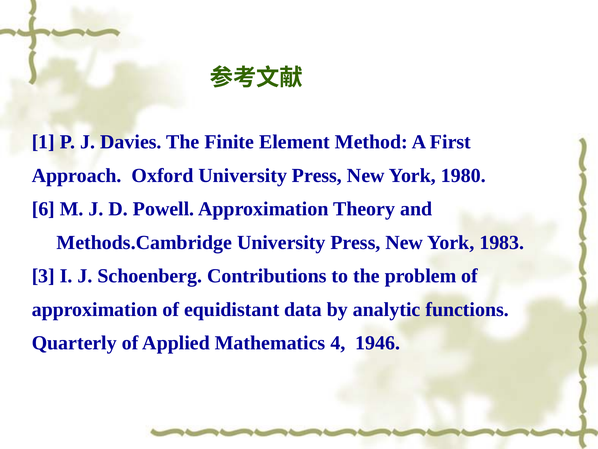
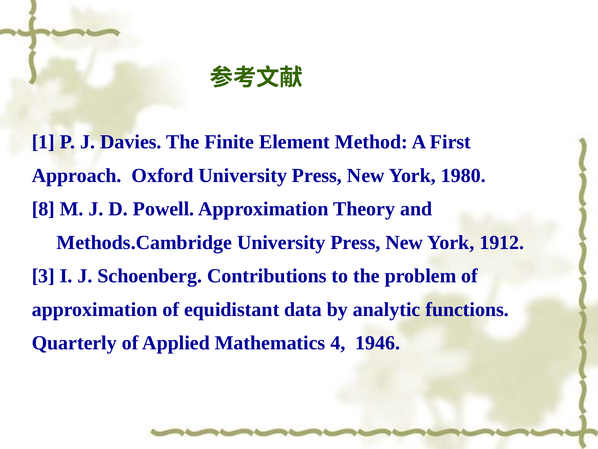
6: 6 -> 8
1983: 1983 -> 1912
